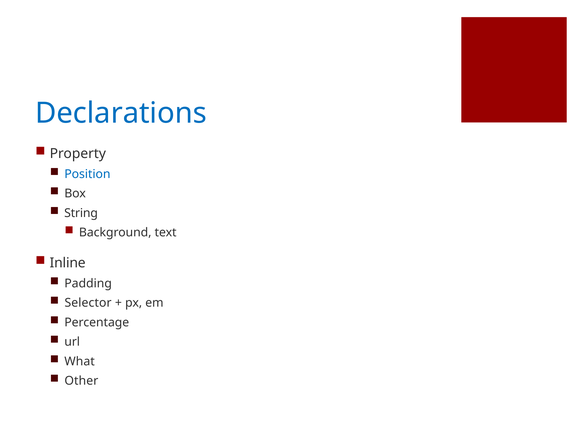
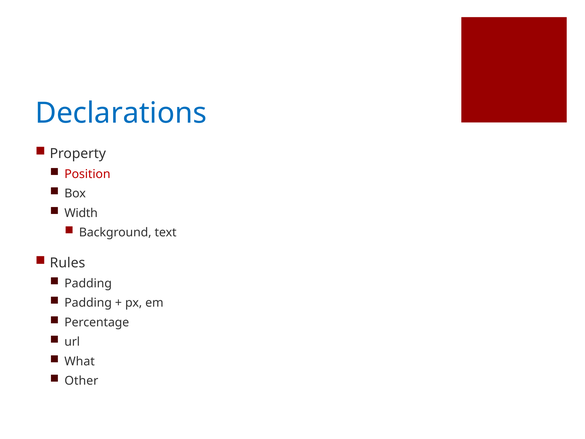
Position colour: blue -> red
String: String -> Width
Inline: Inline -> Rules
Selector at (88, 303): Selector -> Padding
